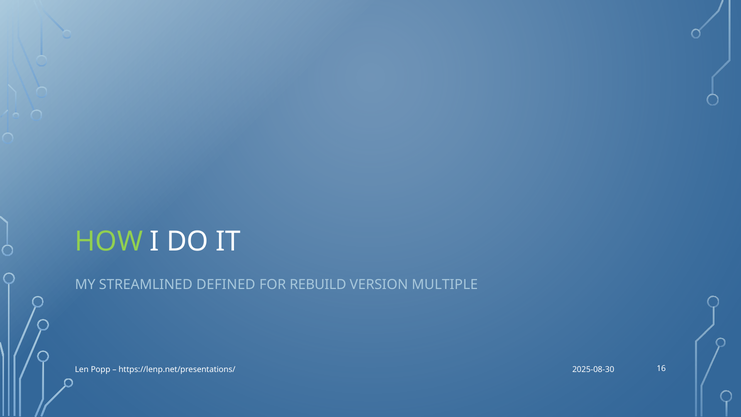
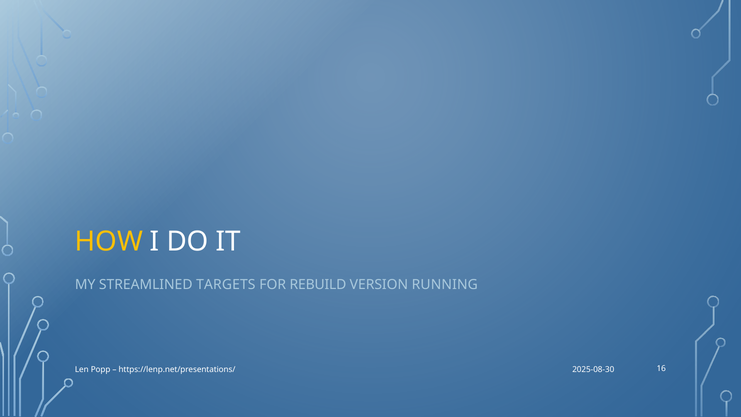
HOW colour: light green -> yellow
DEFINED: DEFINED -> TARGETS
MULTIPLE: MULTIPLE -> RUNNING
